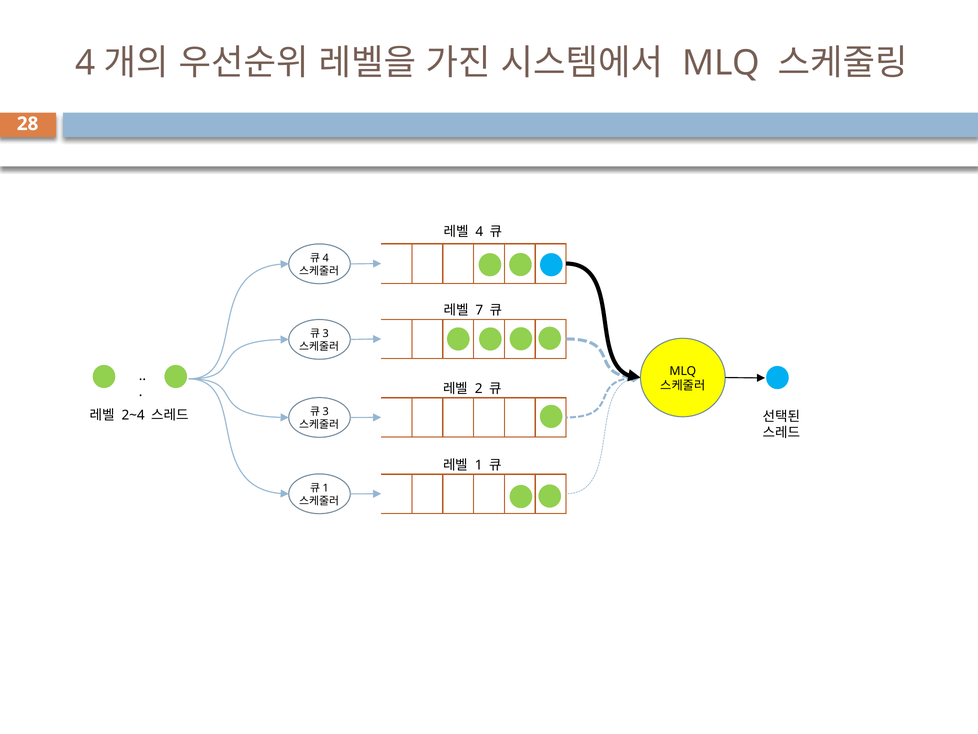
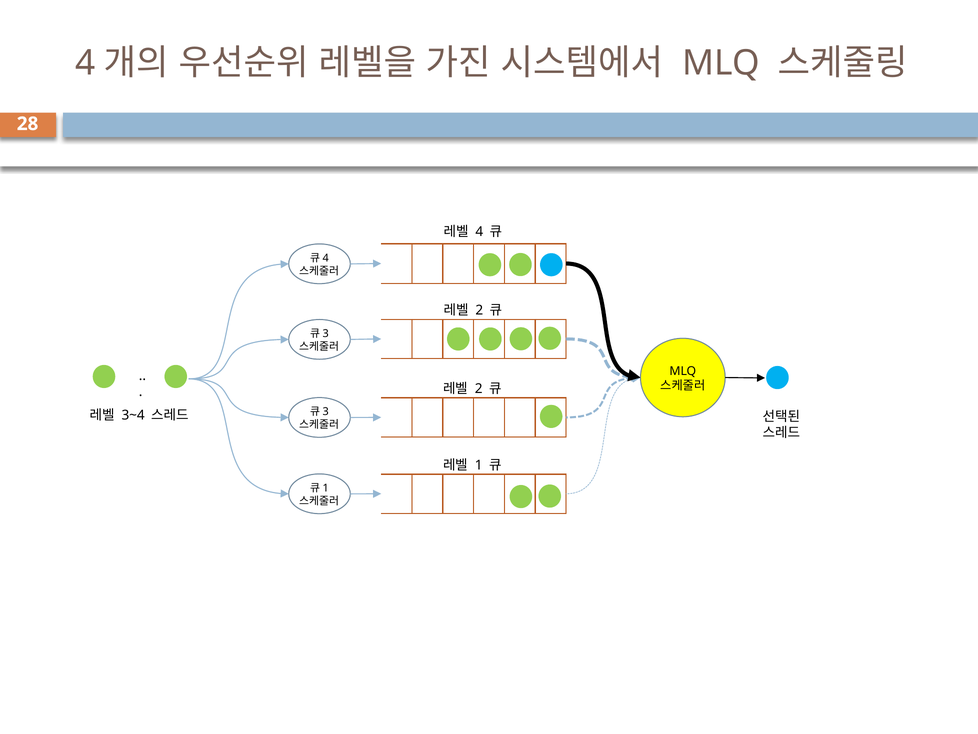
7 at (479, 310): 7 -> 2
2~4: 2~4 -> 3~4
